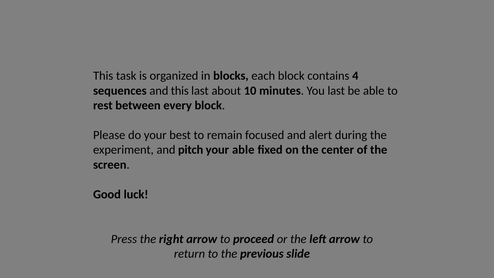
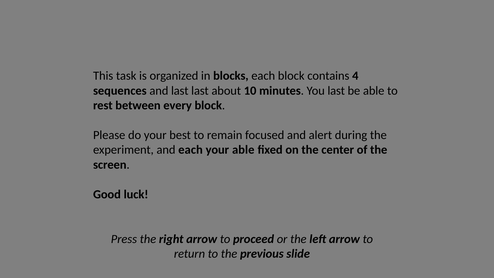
and this: this -> last
and pitch: pitch -> each
